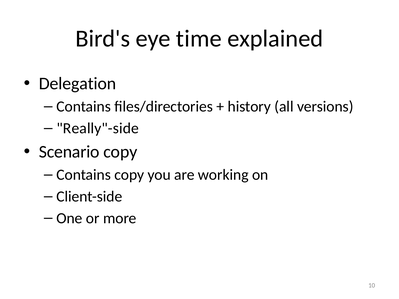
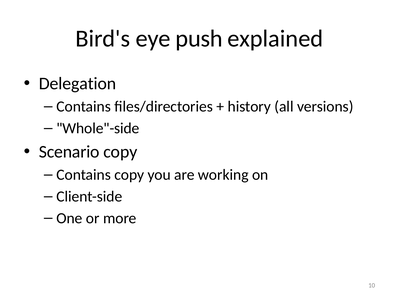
time: time -> push
Really"-side: Really"-side -> Whole"-side
